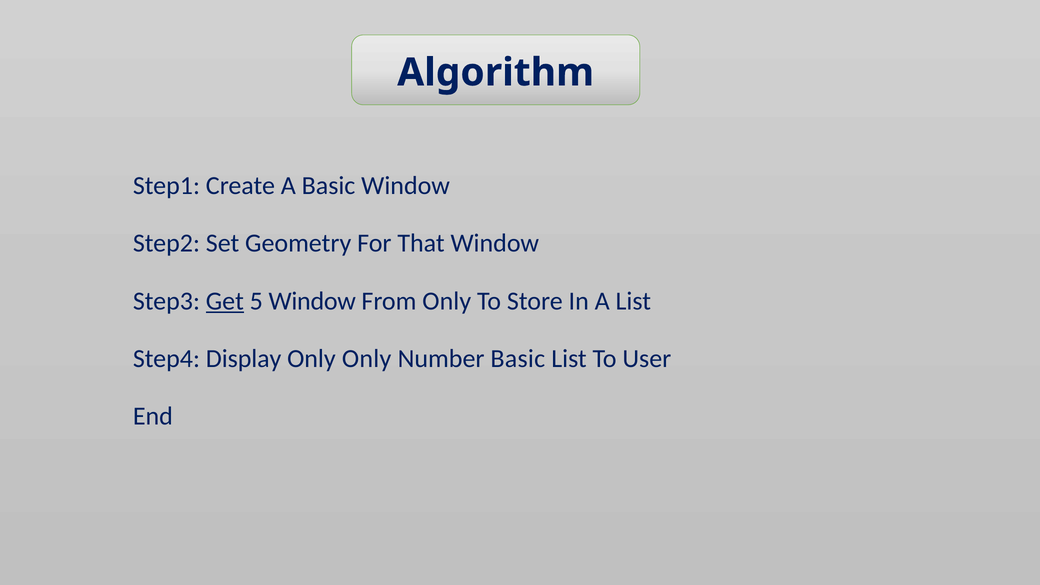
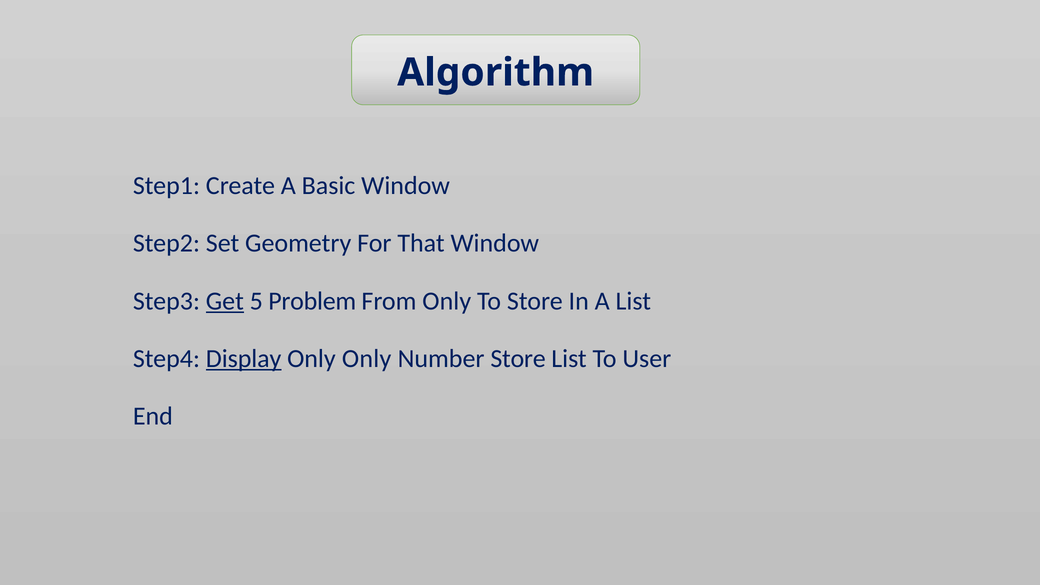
5 Window: Window -> Problem
Display underline: none -> present
Number Basic: Basic -> Store
